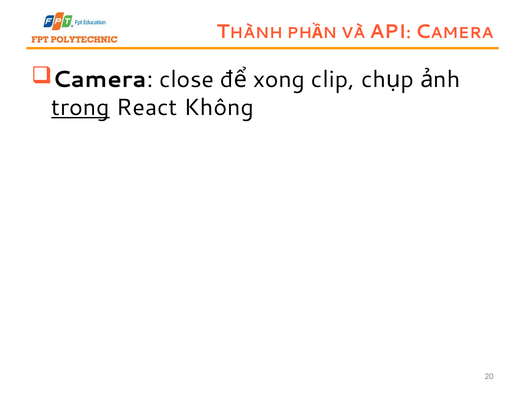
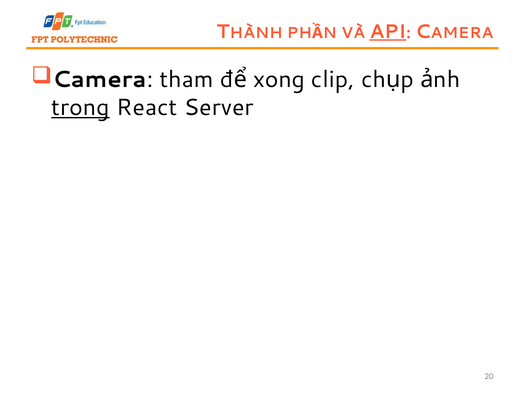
API underline: none -> present
close: close -> tham
Không: Không -> Server
